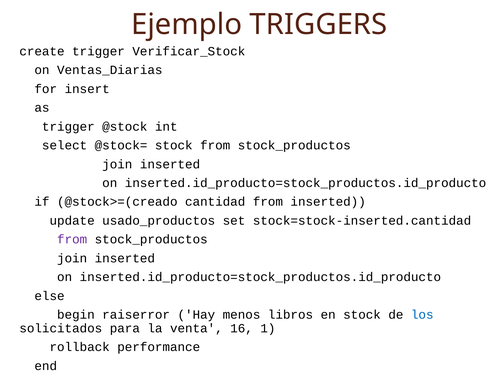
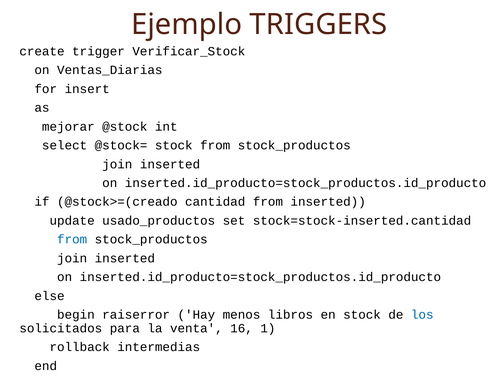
trigger at (68, 126): trigger -> mejorar
from at (72, 239) colour: purple -> blue
performance: performance -> intermedias
